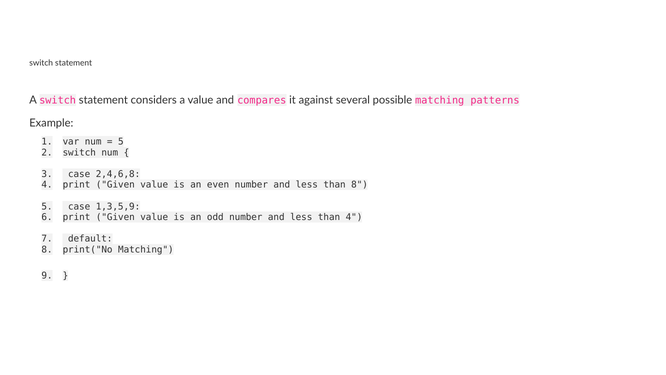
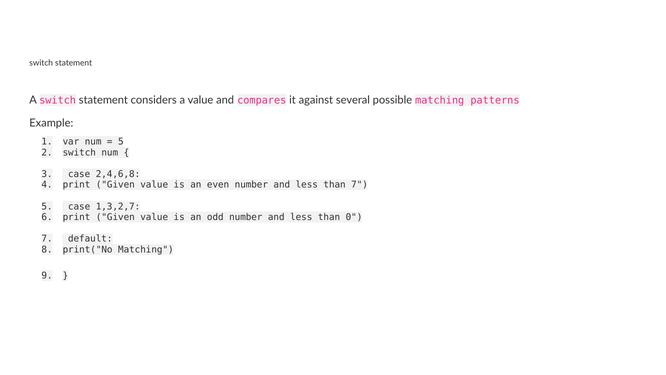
than 8: 8 -> 7
1,3,5,9: 1,3,5,9 -> 1,3,2,7
than 4: 4 -> 0
